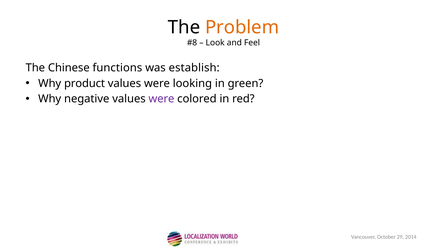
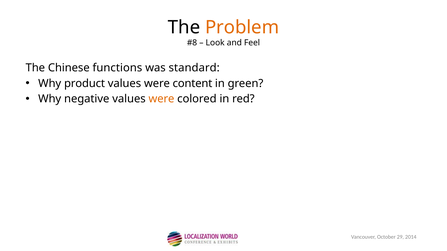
establish: establish -> standard
looking: looking -> content
were at (161, 99) colour: purple -> orange
